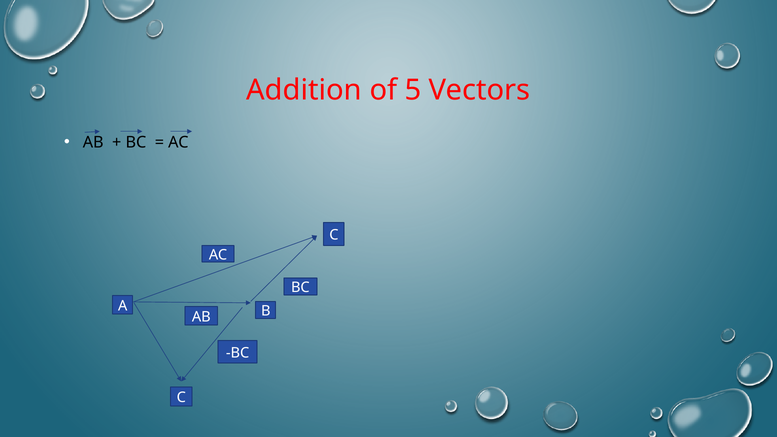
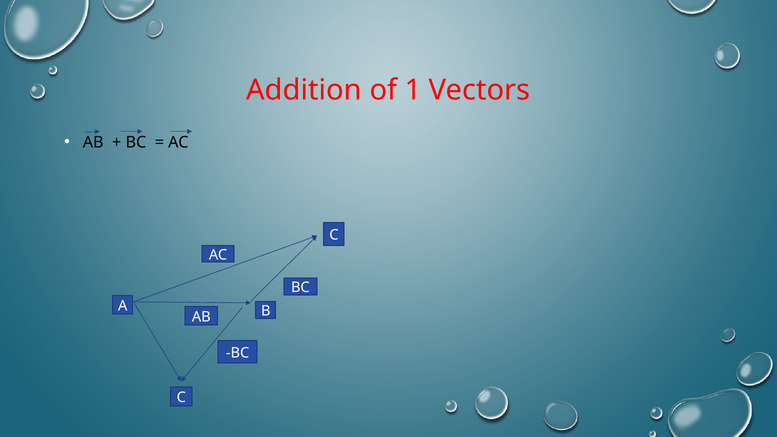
5: 5 -> 1
